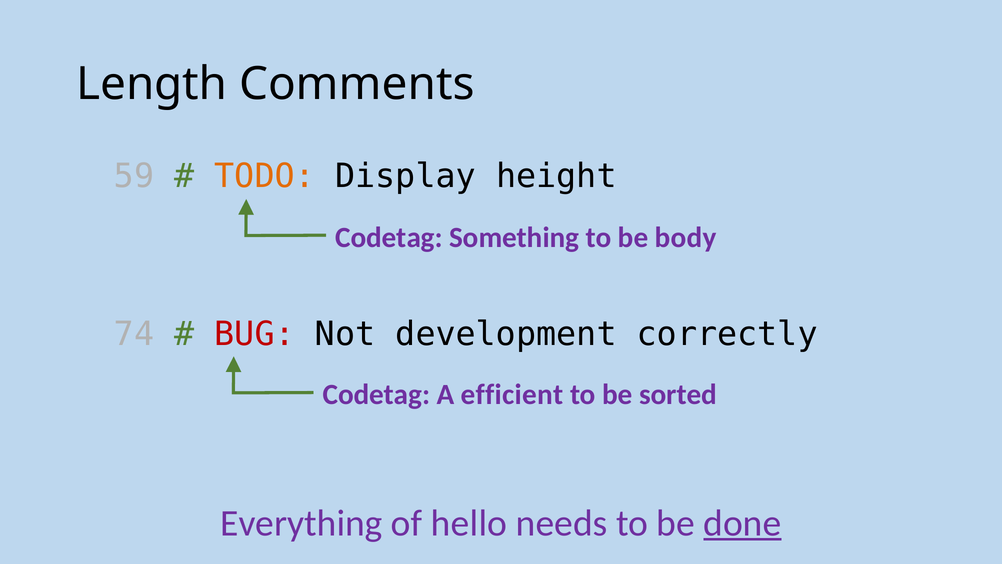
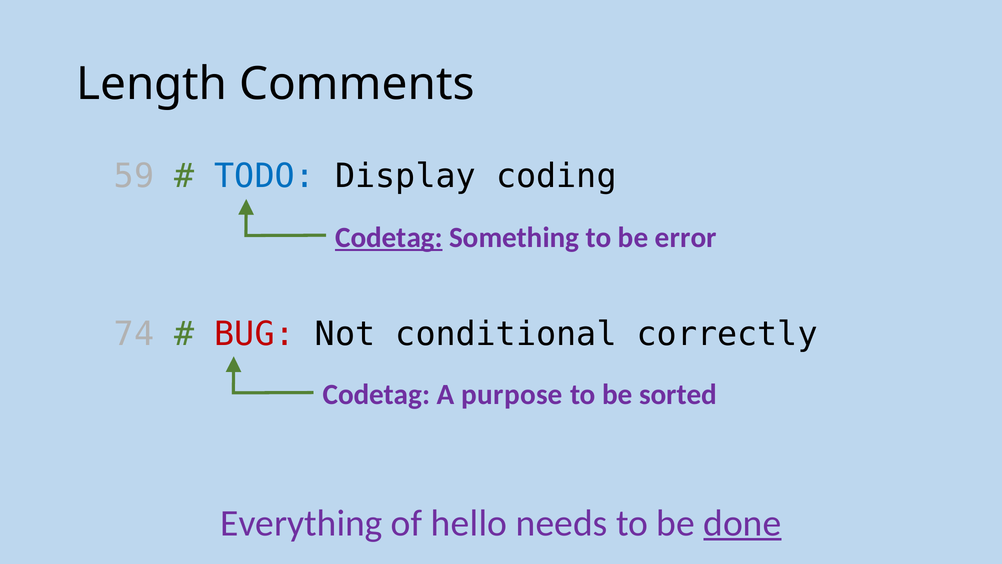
TODO colour: orange -> blue
height: height -> coding
Codetag at (389, 237) underline: none -> present
body: body -> error
development: development -> conditional
efficient: efficient -> purpose
